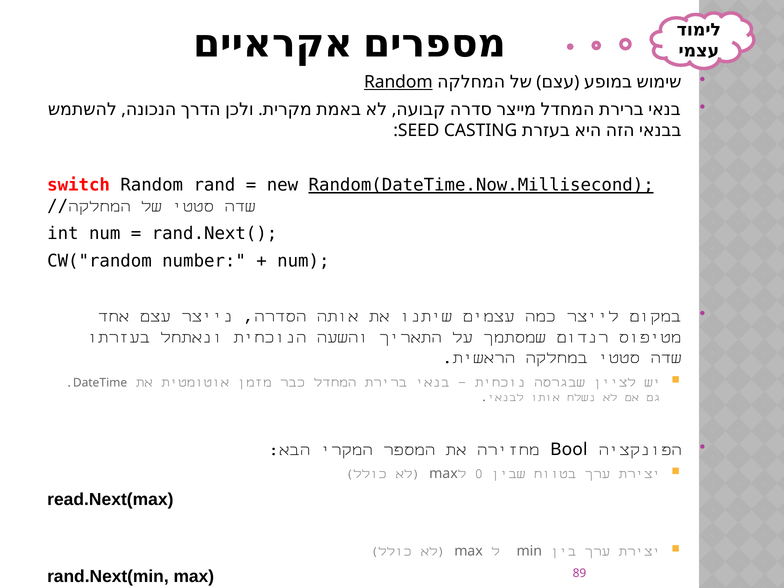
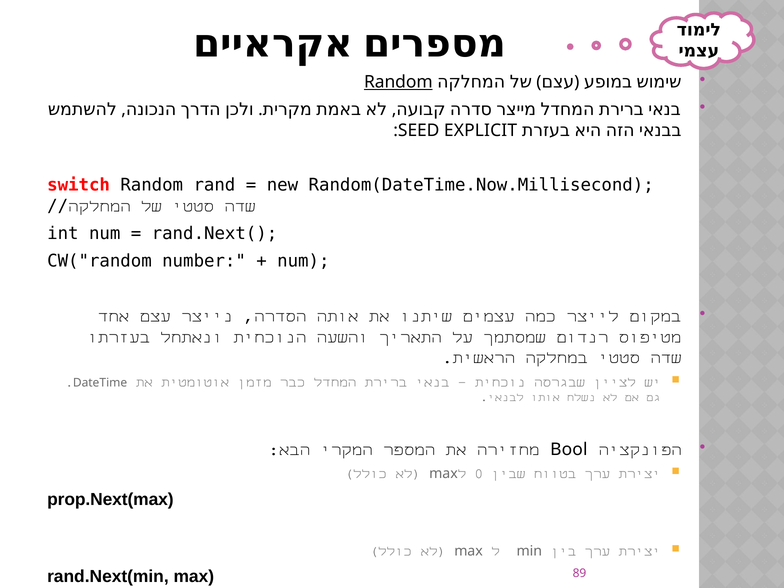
CASTING: CASTING -> EXPLICIT
Random(DateTime.Now.Millisecond underline: present -> none
read.Next(max: read.Next(max -> prop.Next(max
